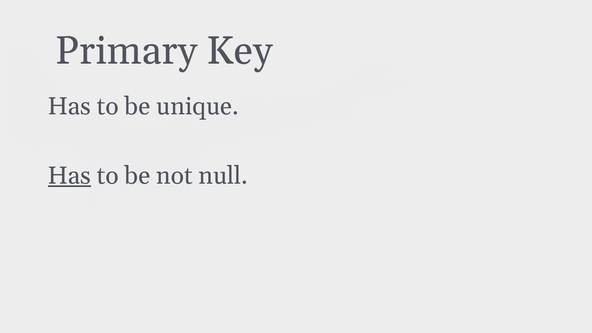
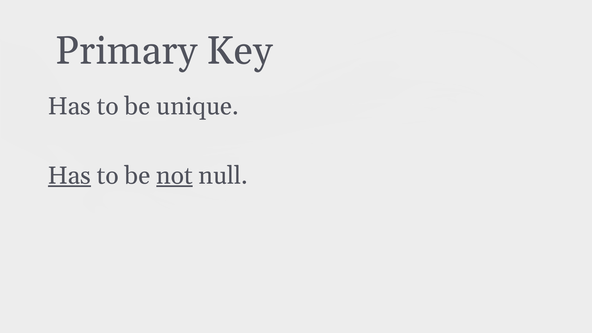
not underline: none -> present
